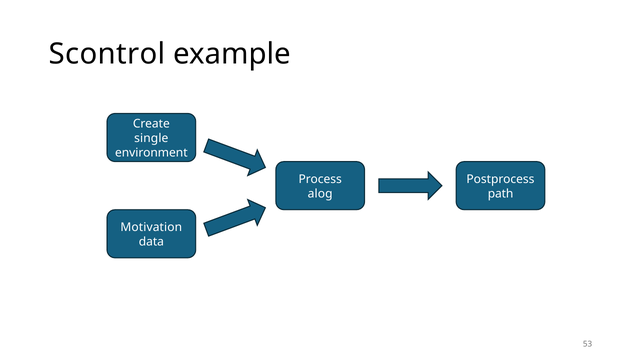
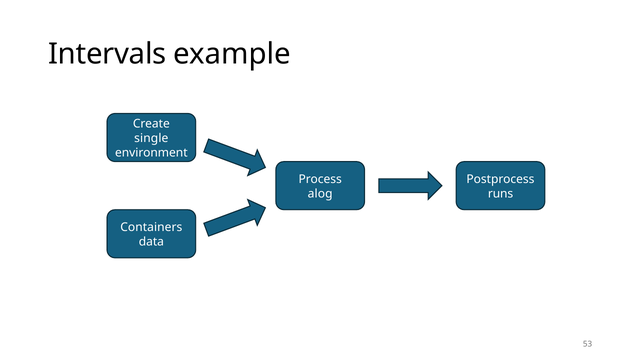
Scontrol: Scontrol -> Intervals
path: path -> runs
Motivation: Motivation -> Containers
